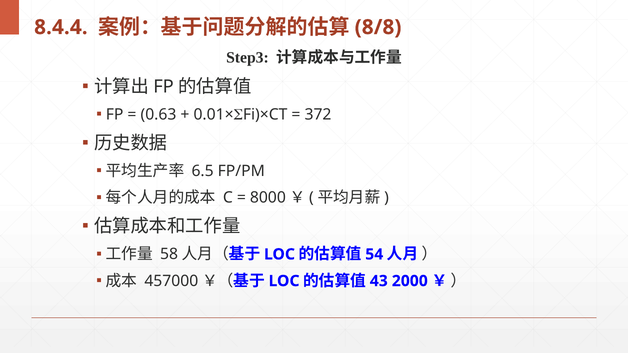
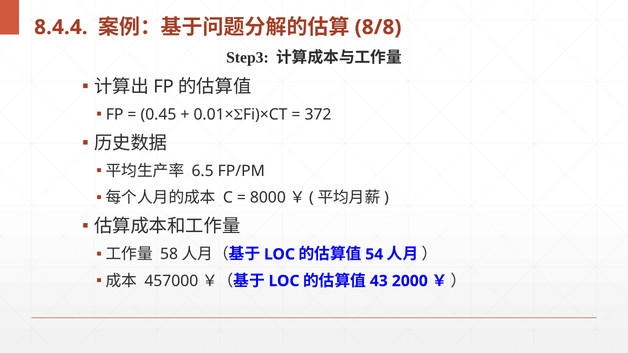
0.63: 0.63 -> 0.45
